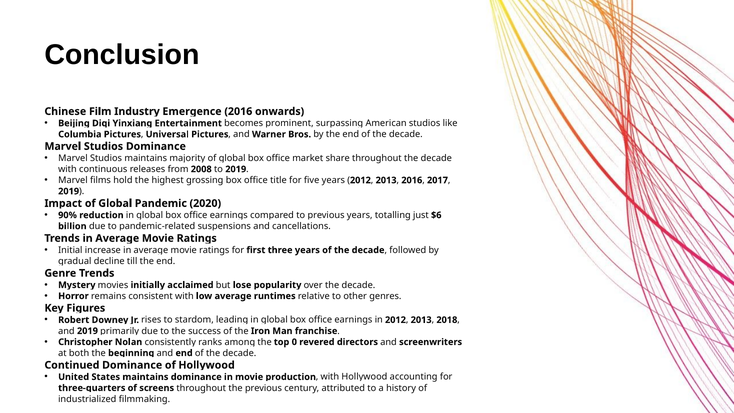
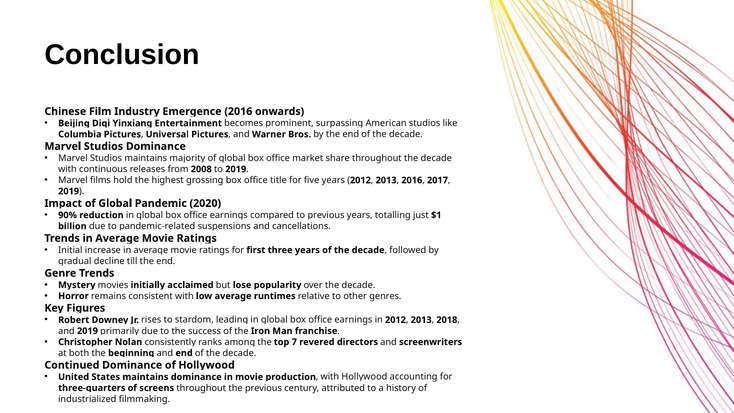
$6: $6 -> $1
0: 0 -> 7
